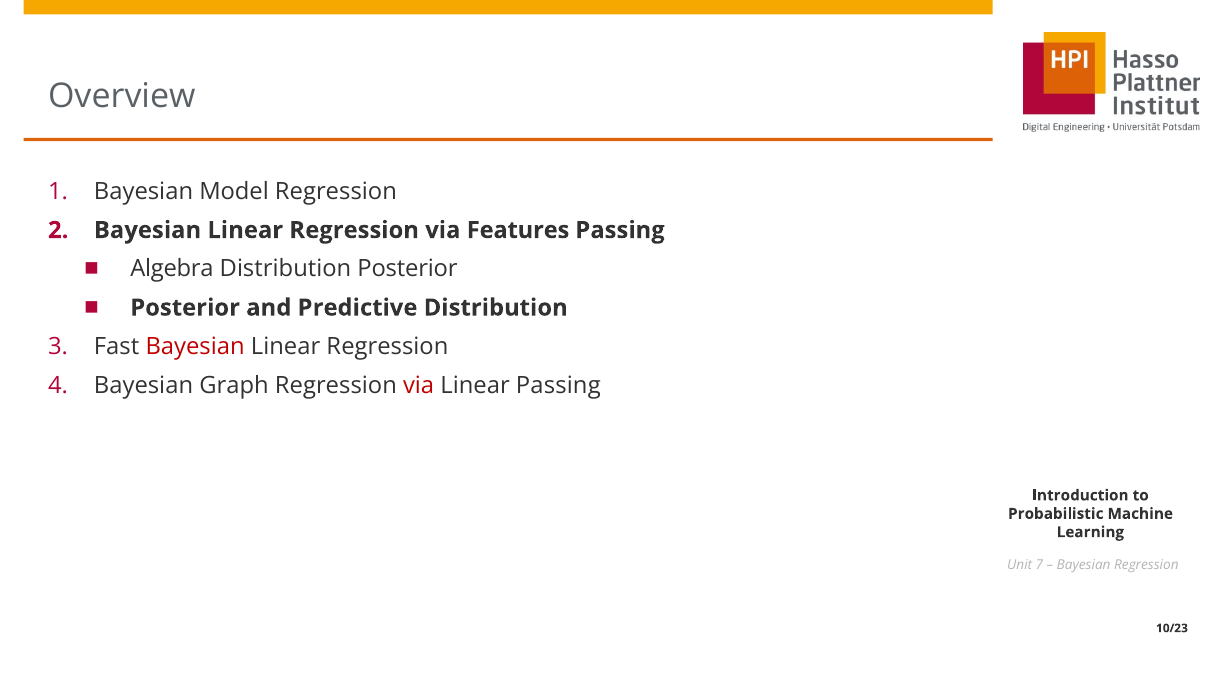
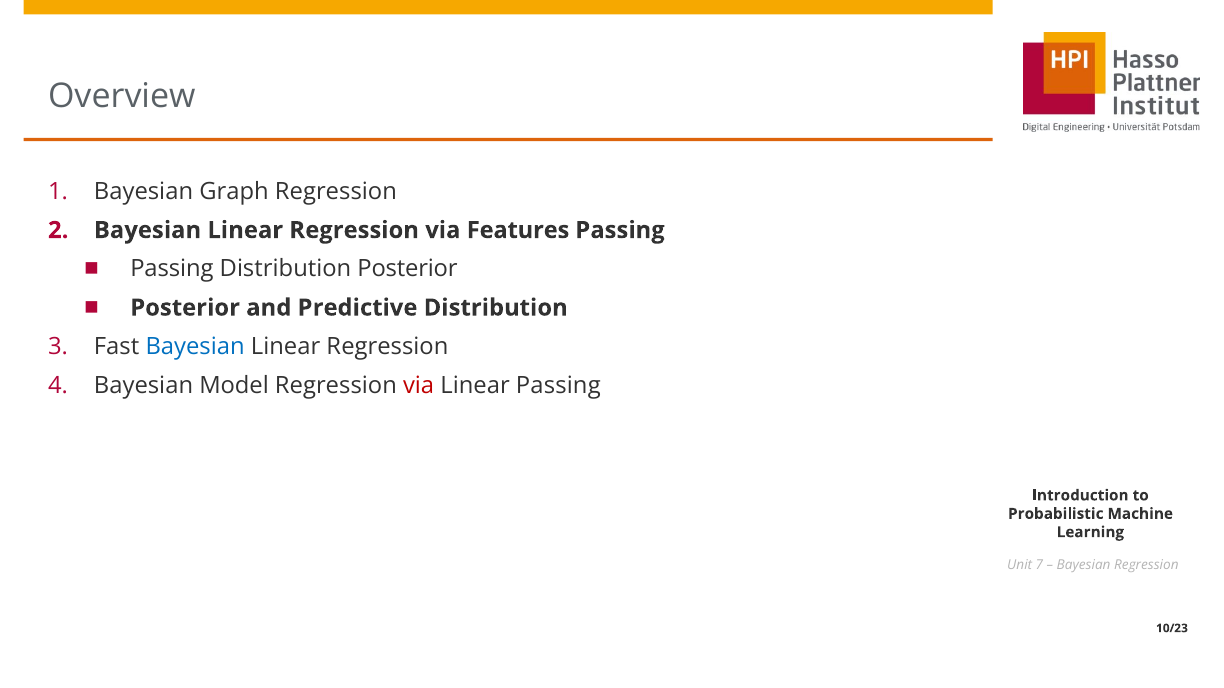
Model: Model -> Graph
Algebra at (172, 269): Algebra -> Passing
Bayesian at (195, 347) colour: red -> blue
Graph: Graph -> Model
